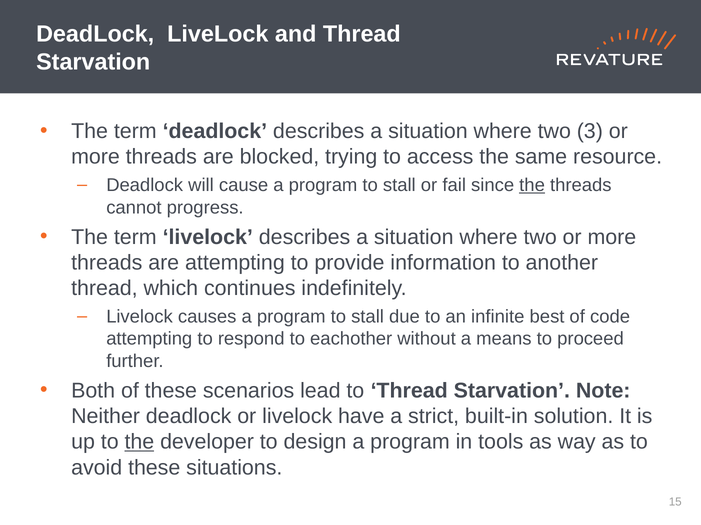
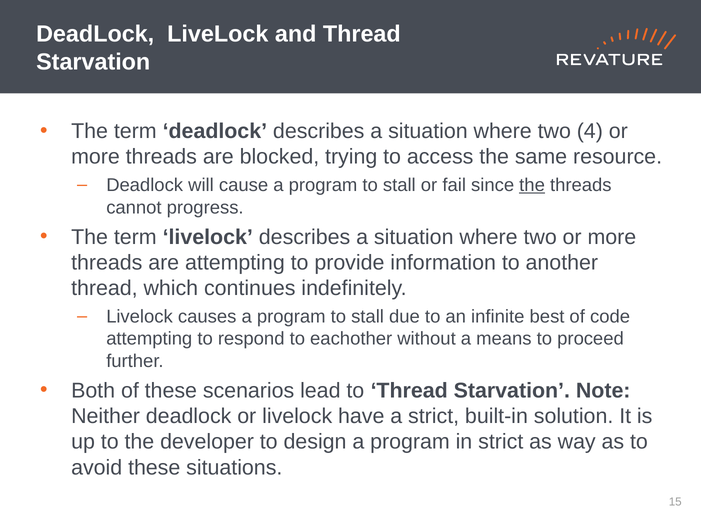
3: 3 -> 4
the at (139, 442) underline: present -> none
in tools: tools -> strict
